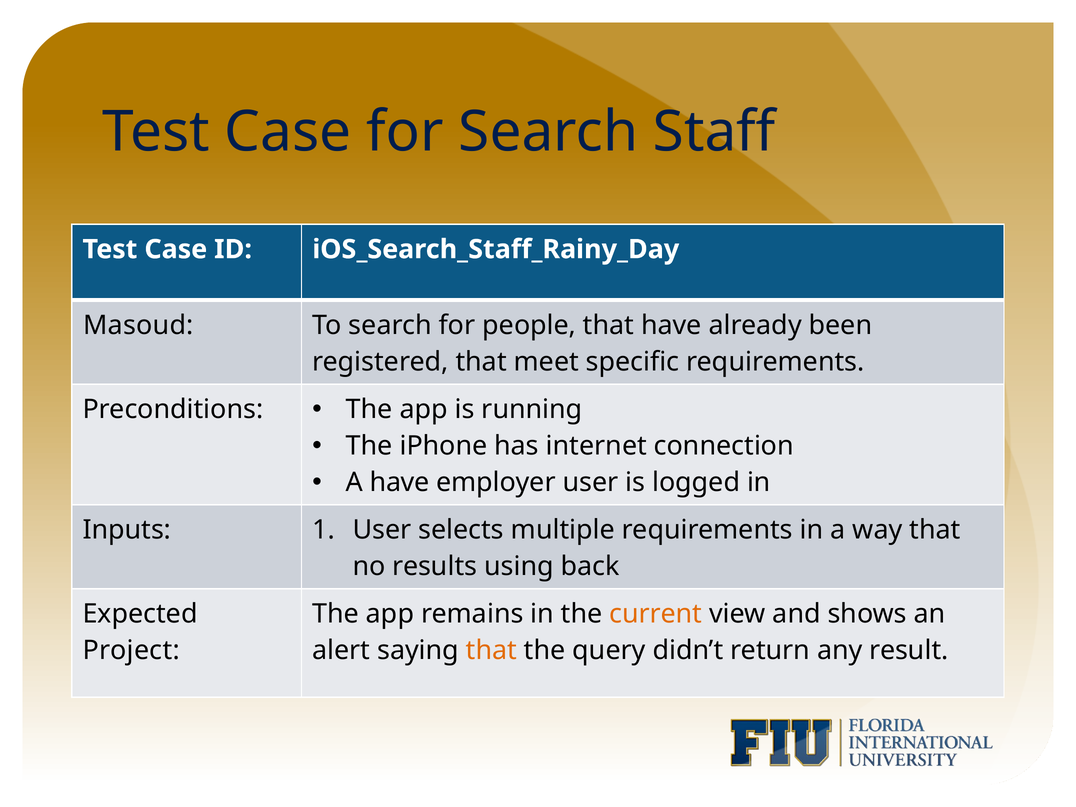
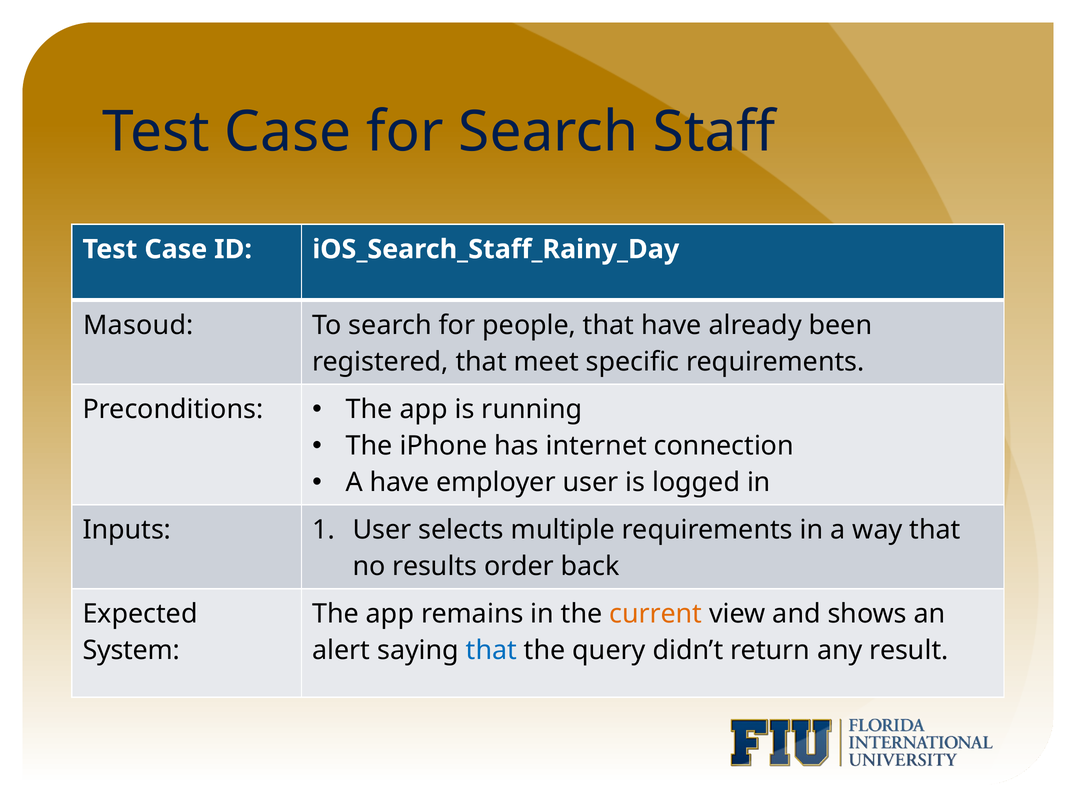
using: using -> order
Project: Project -> System
that at (491, 651) colour: orange -> blue
